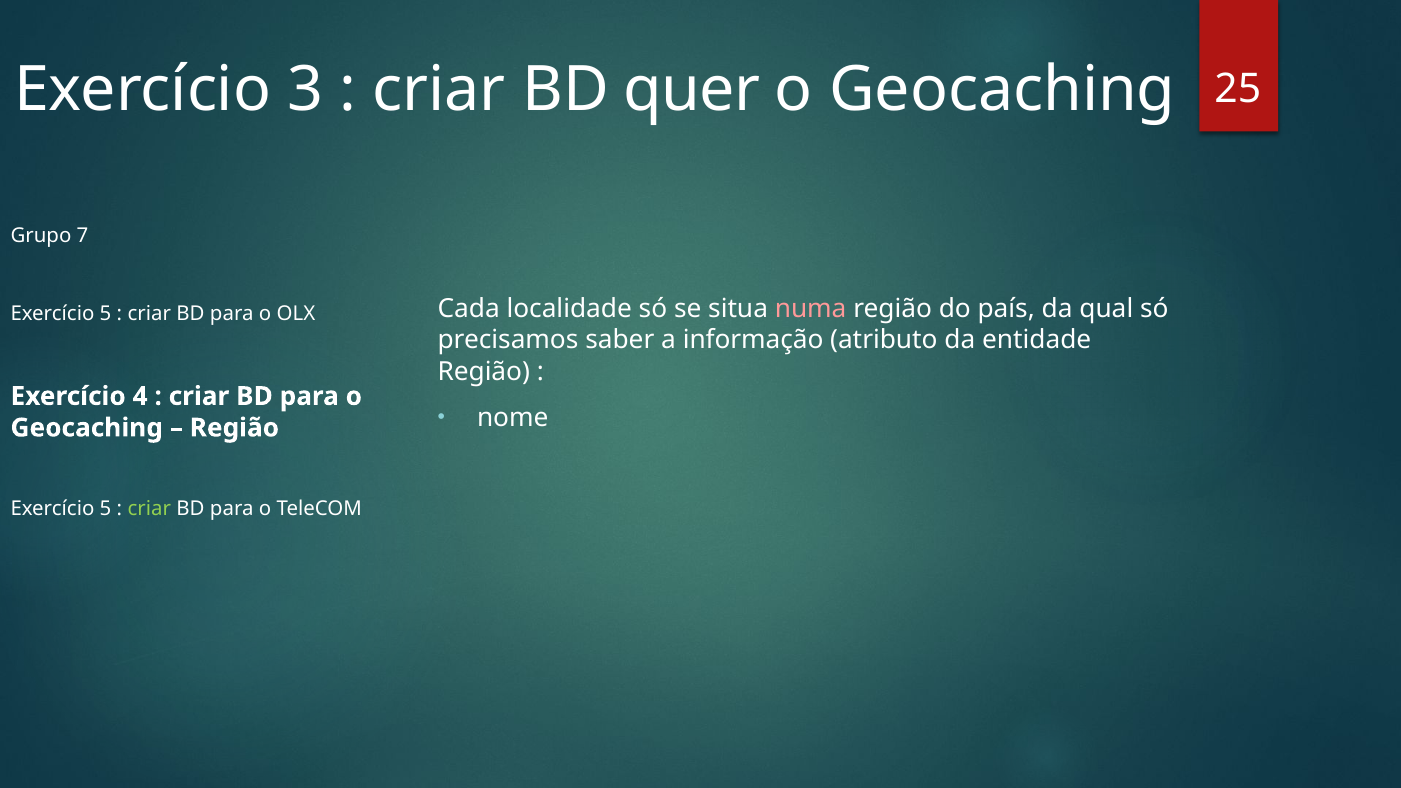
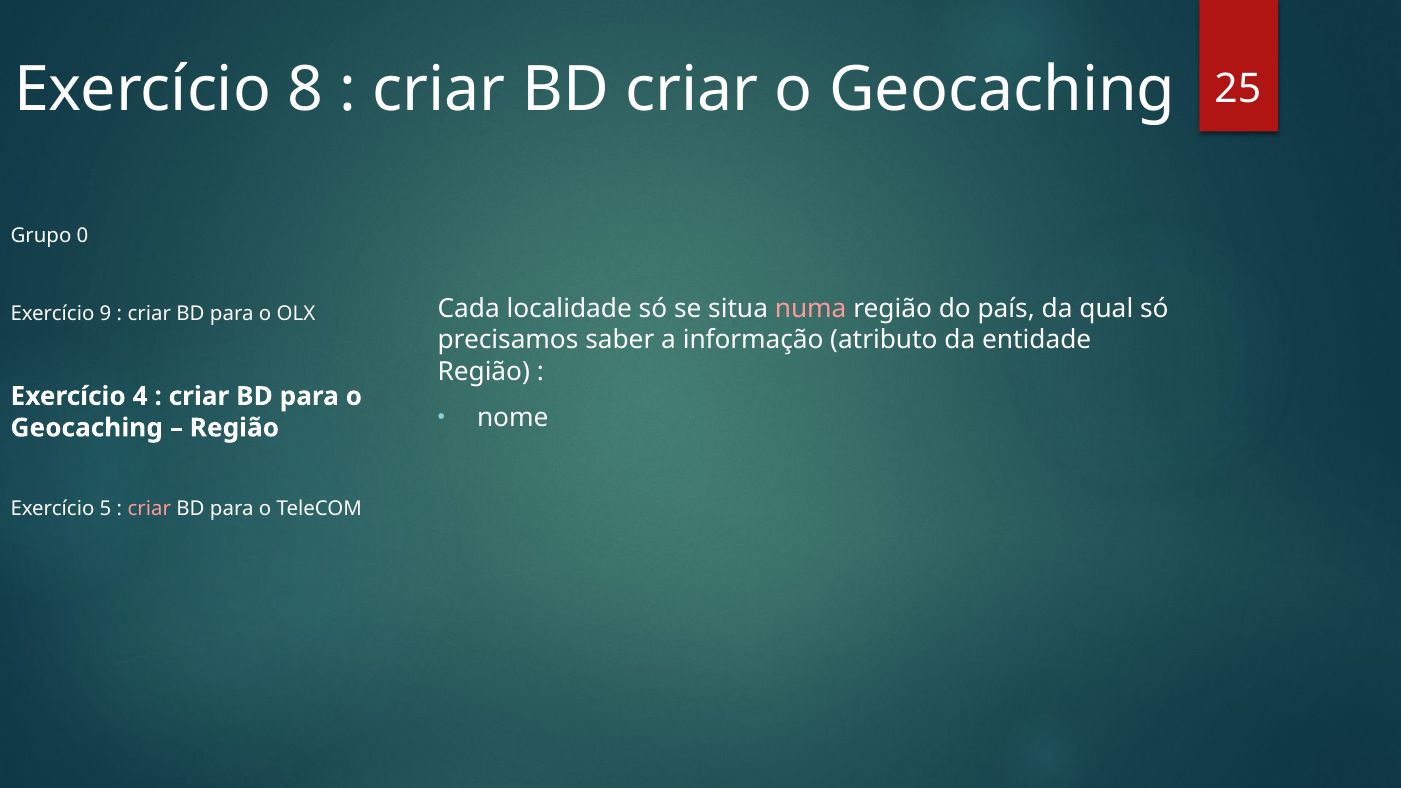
3: 3 -> 8
BD quer: quer -> criar
7: 7 -> 0
5 at (106, 314): 5 -> 9
criar at (149, 509) colour: light green -> pink
